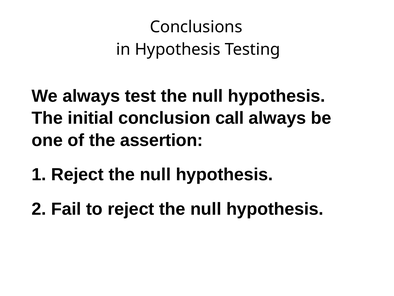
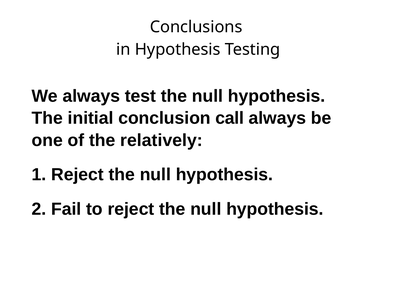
assertion: assertion -> relatively
